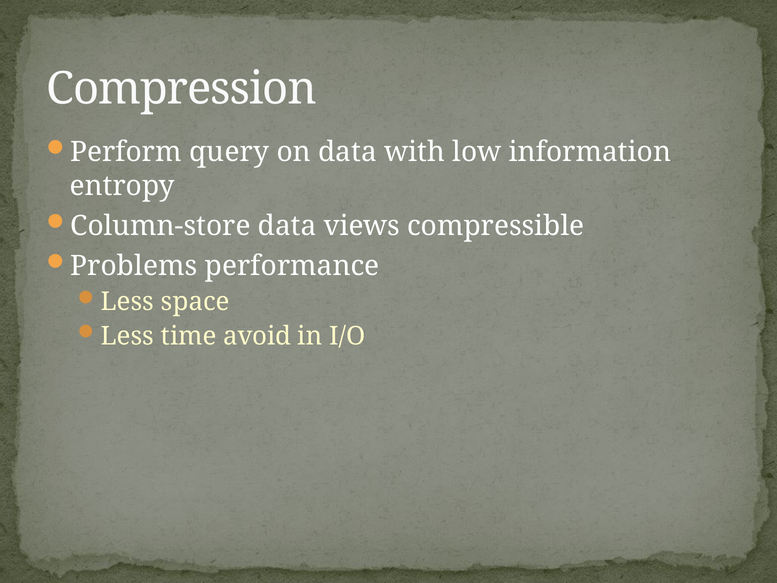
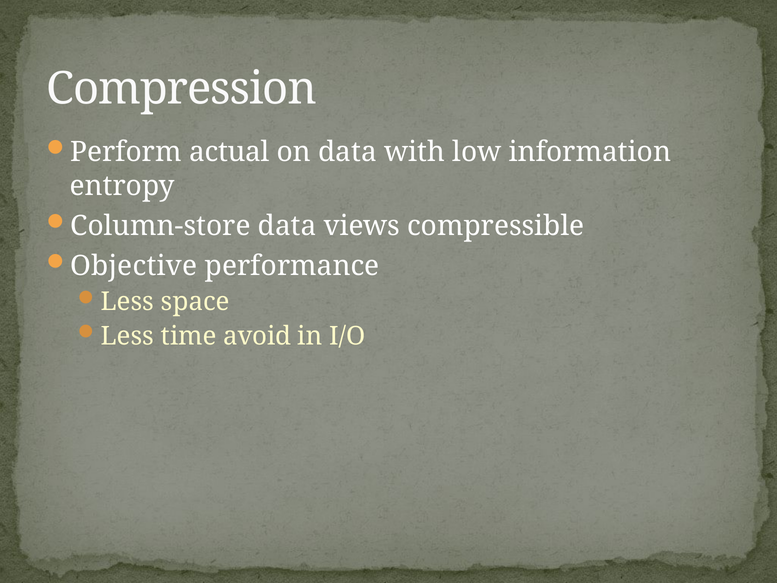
query: query -> actual
Problems: Problems -> Objective
